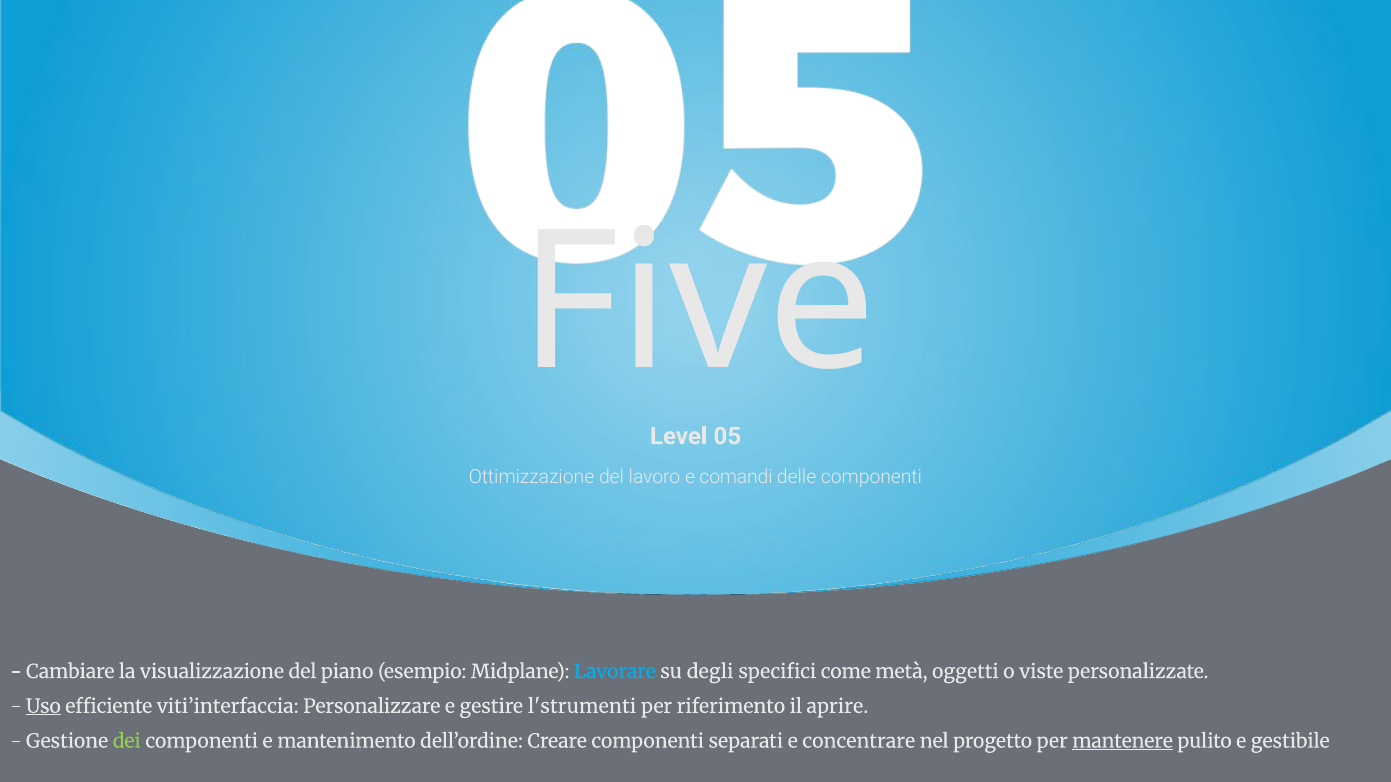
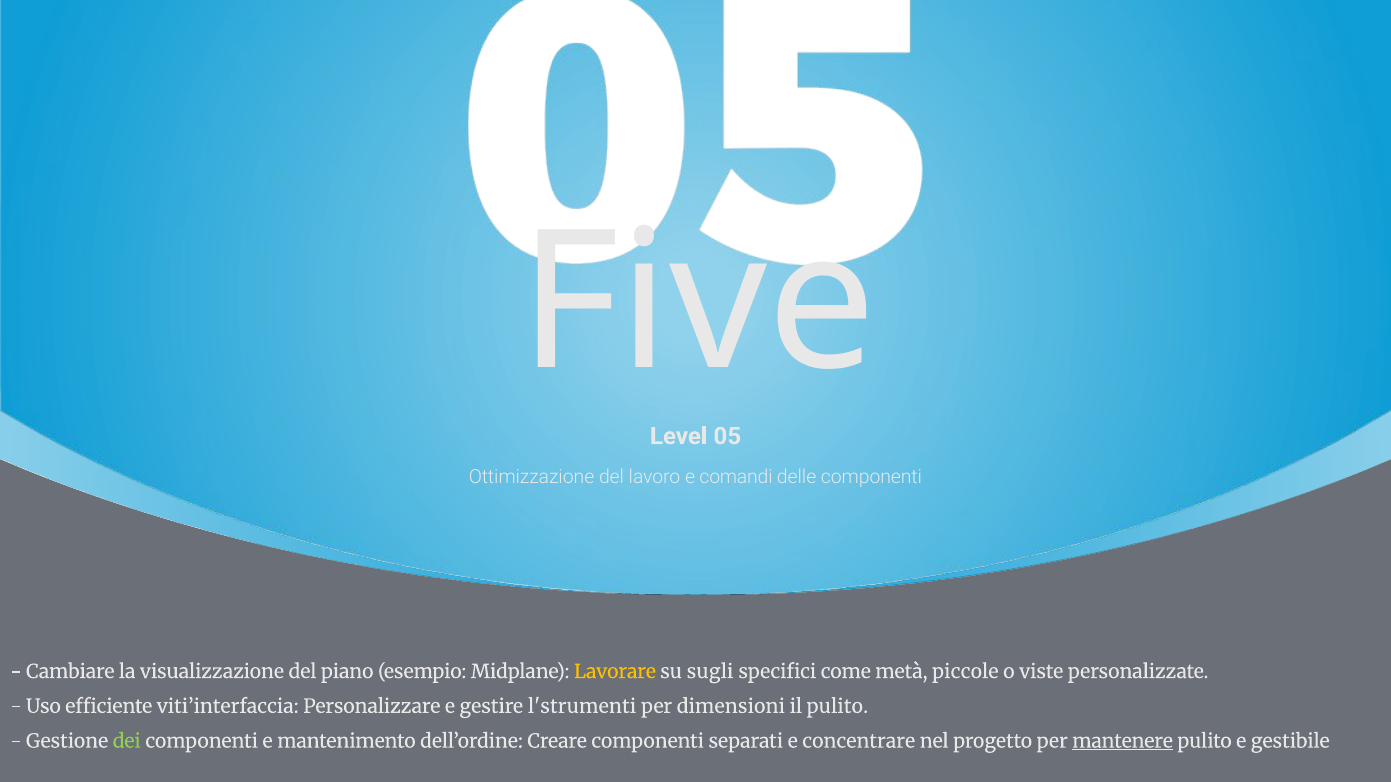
Lavorare colour: light blue -> yellow
degli: degli -> sugli
oggetti: oggetti -> piccole
Uso underline: present -> none
riferimento: riferimento -> dimensioni
il aprire: aprire -> pulito
